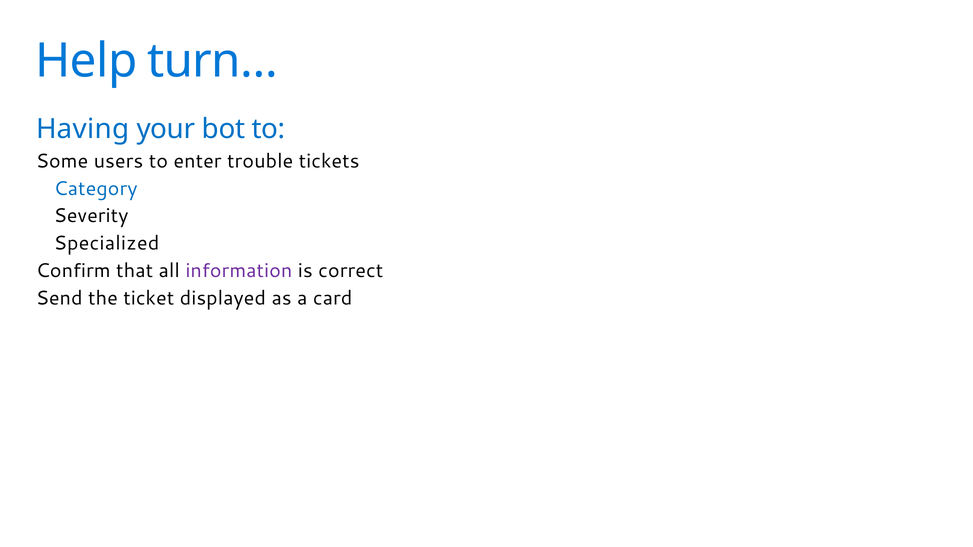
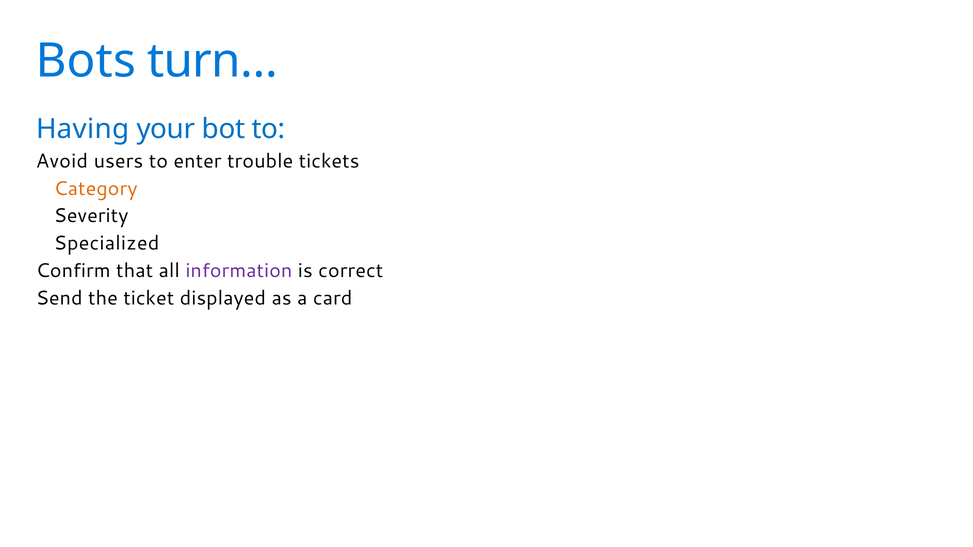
Help: Help -> Bots
Some: Some -> Avoid
Category colour: blue -> orange
